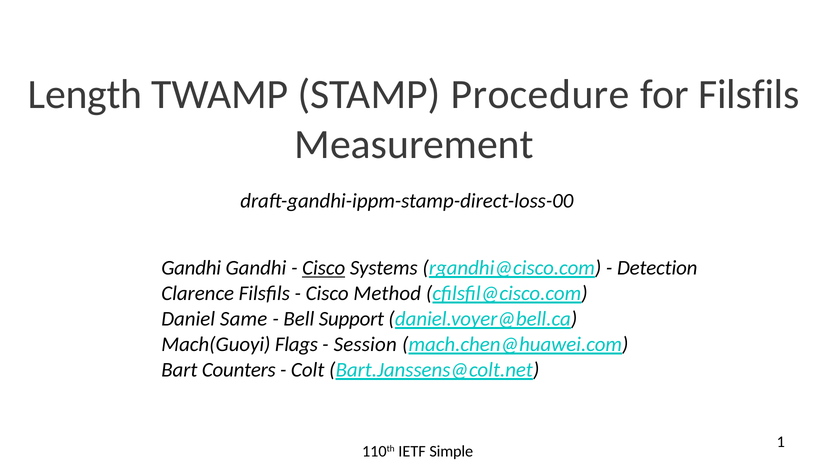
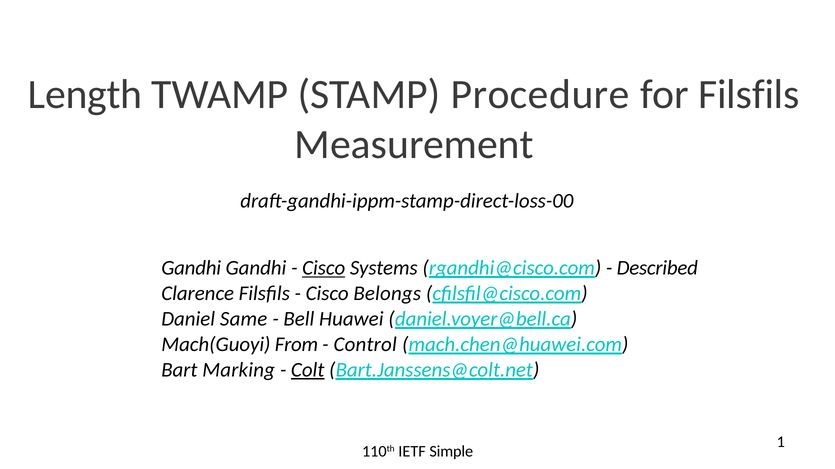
Detection: Detection -> Described
Method: Method -> Belongs
Support: Support -> Huawei
Flags: Flags -> From
Session: Session -> Control
Counters: Counters -> Marking
Colt underline: none -> present
